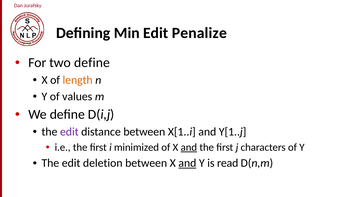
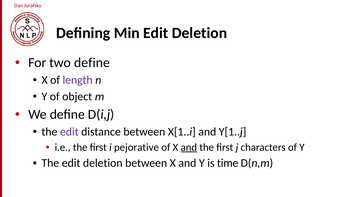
Min Edit Penalize: Penalize -> Deletion
length colour: orange -> purple
values: values -> object
minimized: minimized -> pejorative
and at (187, 163) underline: present -> none
read: read -> time
